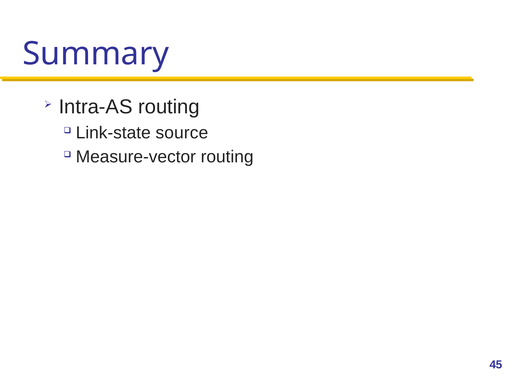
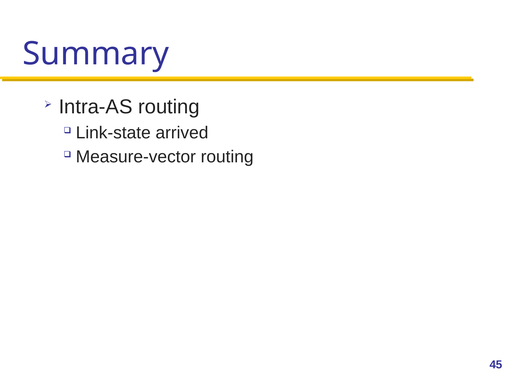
source: source -> arrived
